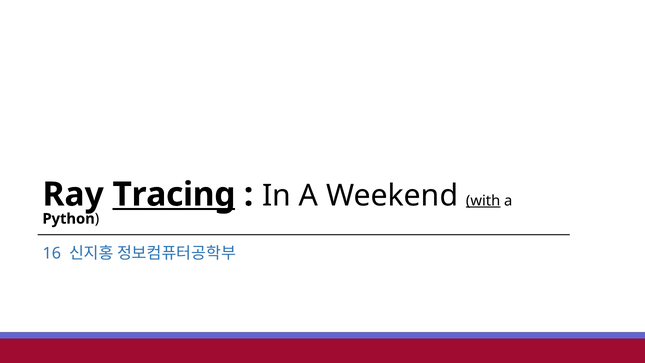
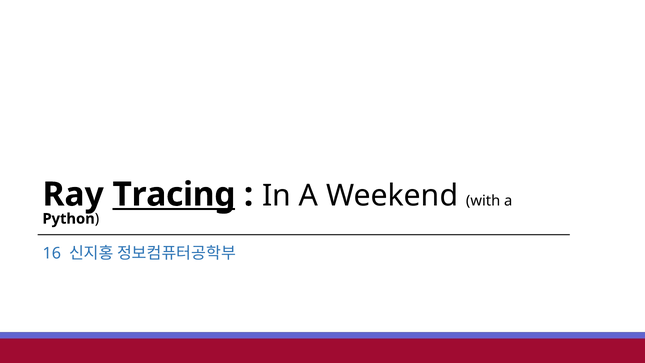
with underline: present -> none
